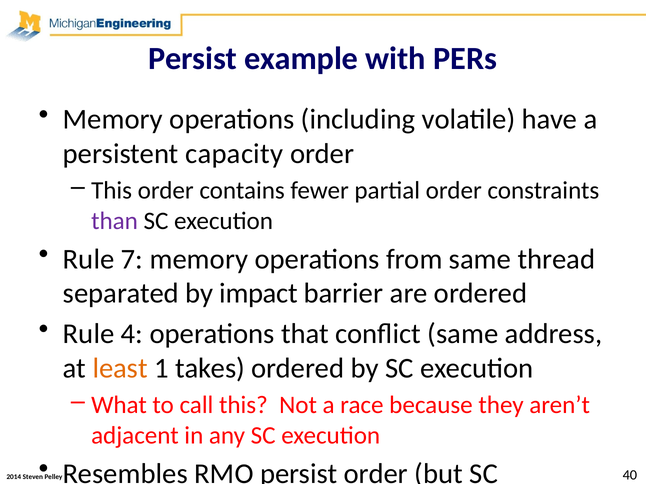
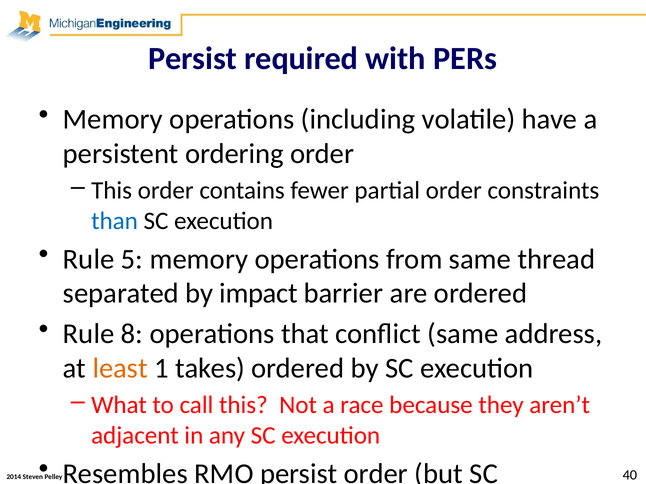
example: example -> required
capacity: capacity -> ordering
than colour: purple -> blue
7: 7 -> 5
4: 4 -> 8
